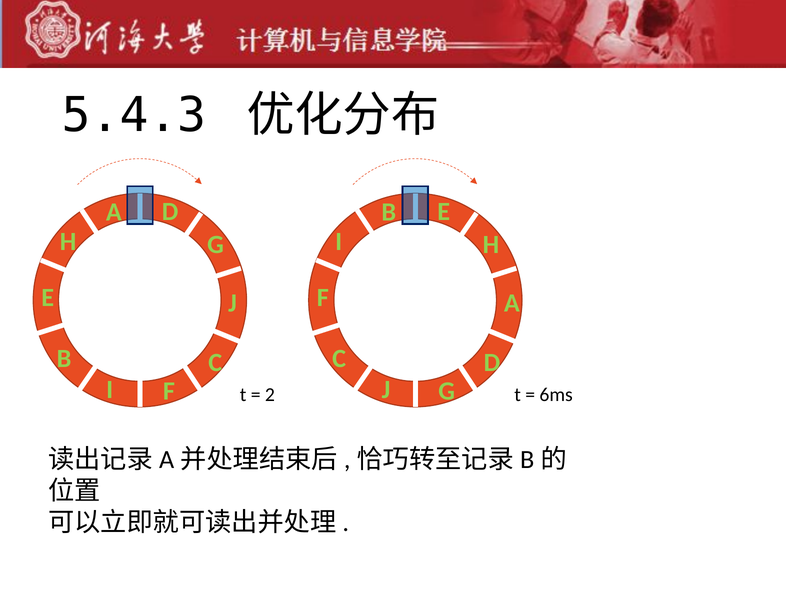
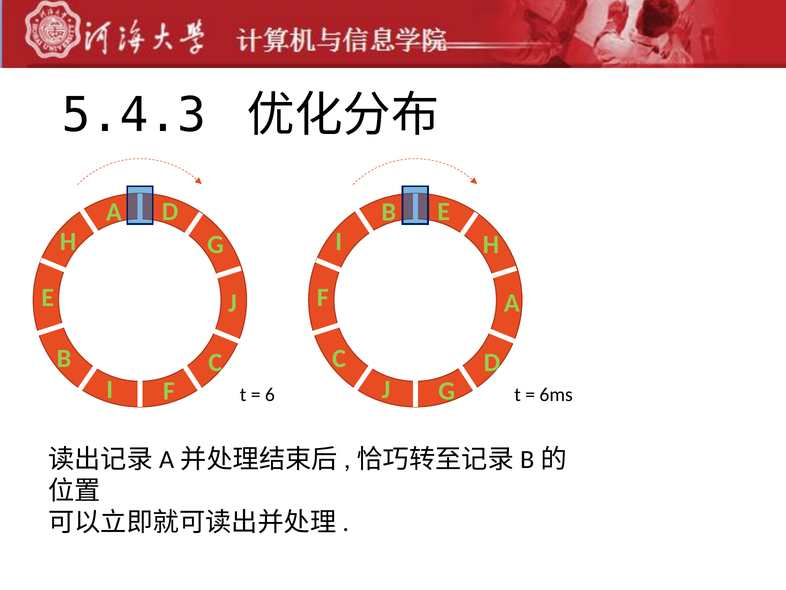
2: 2 -> 6
